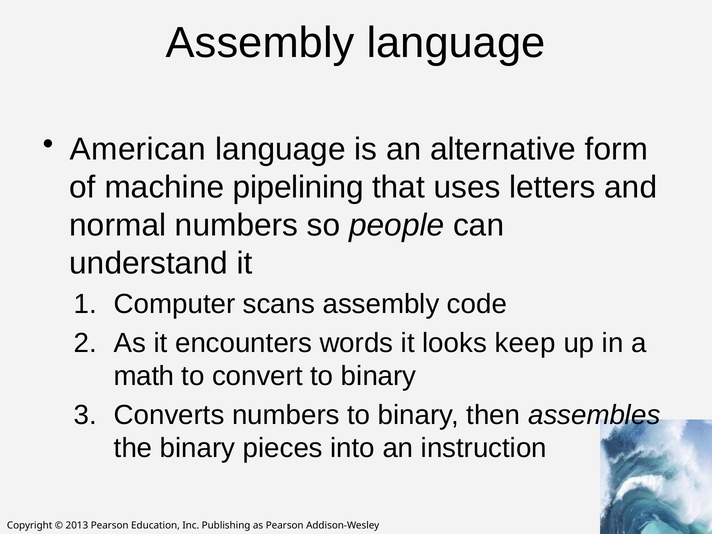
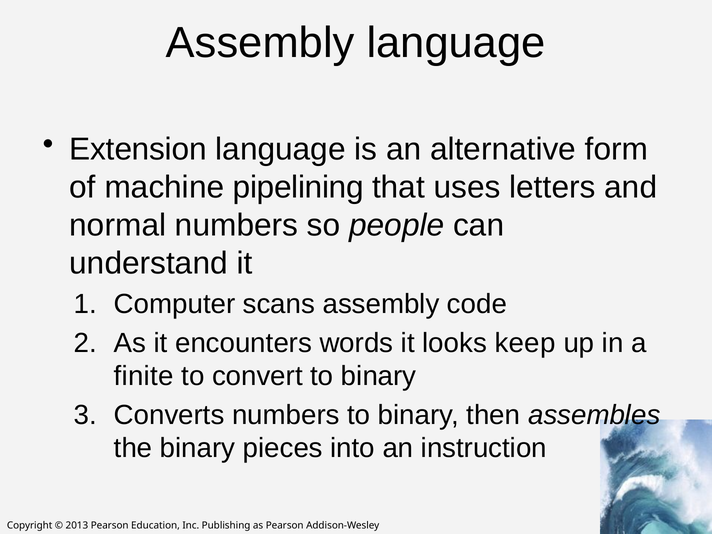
American: American -> Extension
math: math -> finite
